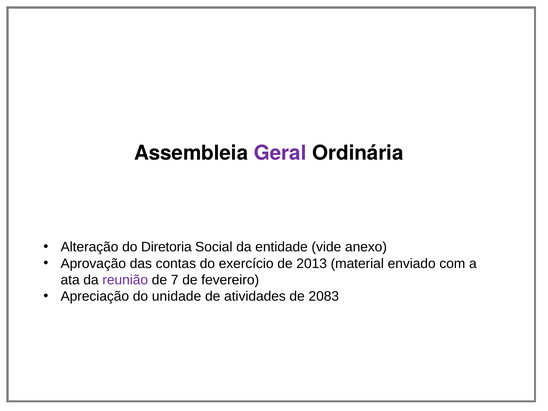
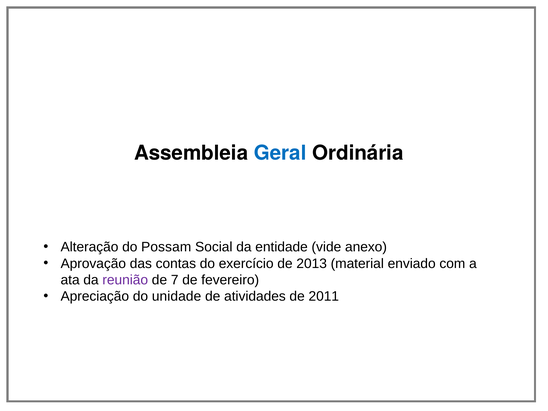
Geral colour: purple -> blue
Diretoria: Diretoria -> Possam
2083: 2083 -> 2011
